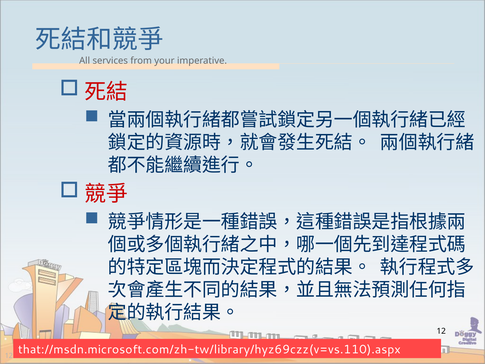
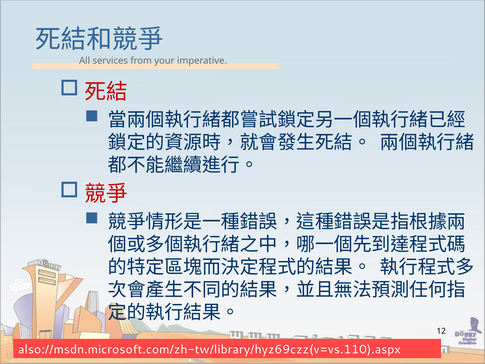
that://msdn.microsoft.com/zh-tw/library/hyz69czz(v=vs.110).aspx: that://msdn.microsoft.com/zh-tw/library/hyz69czz(v=vs.110).aspx -> also://msdn.microsoft.com/zh-tw/library/hyz69czz(v=vs.110).aspx
